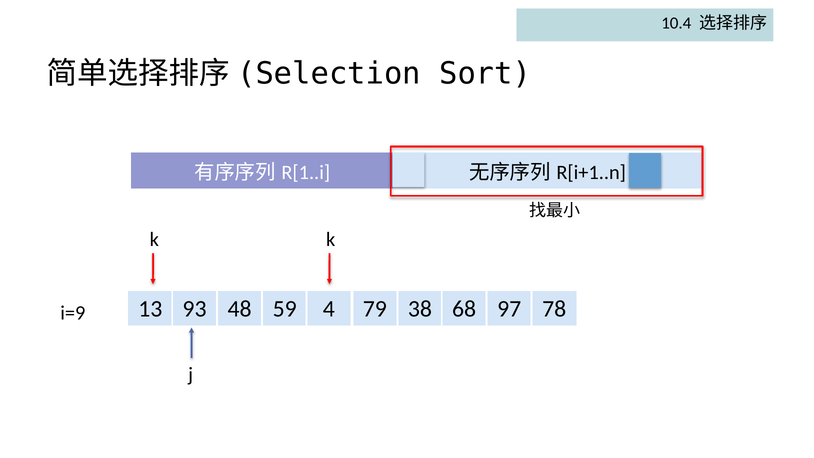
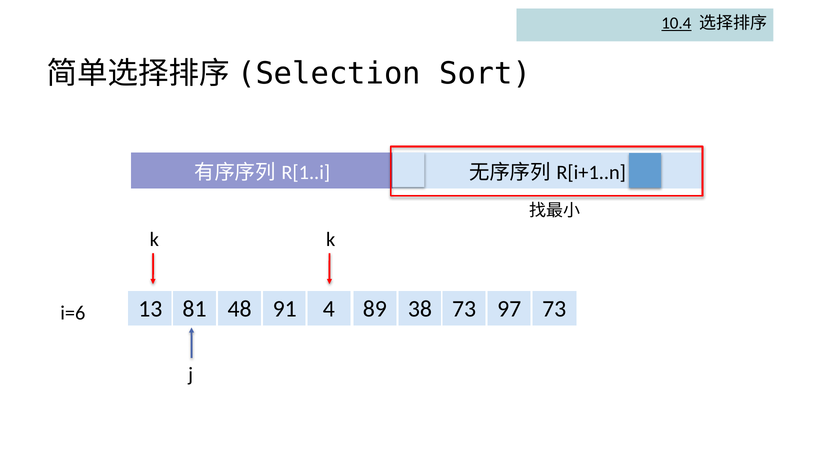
10.4 underline: none -> present
93: 93 -> 81
59: 59 -> 91
79: 79 -> 89
38 68: 68 -> 73
97 78: 78 -> 73
i=9: i=9 -> i=6
